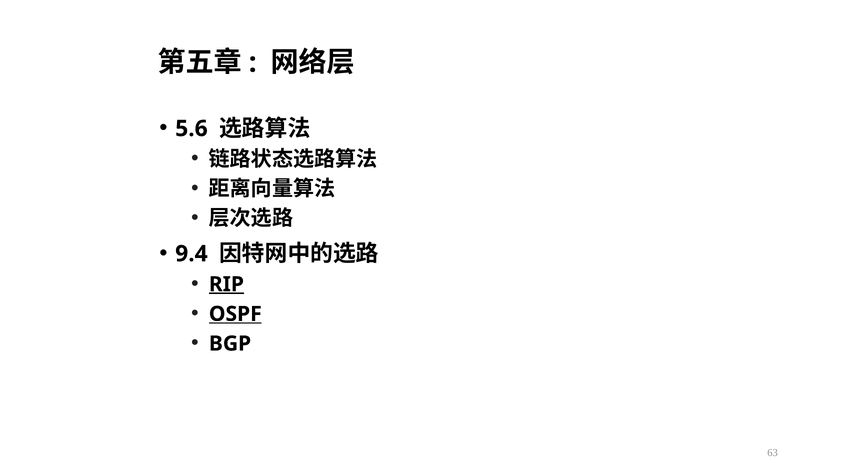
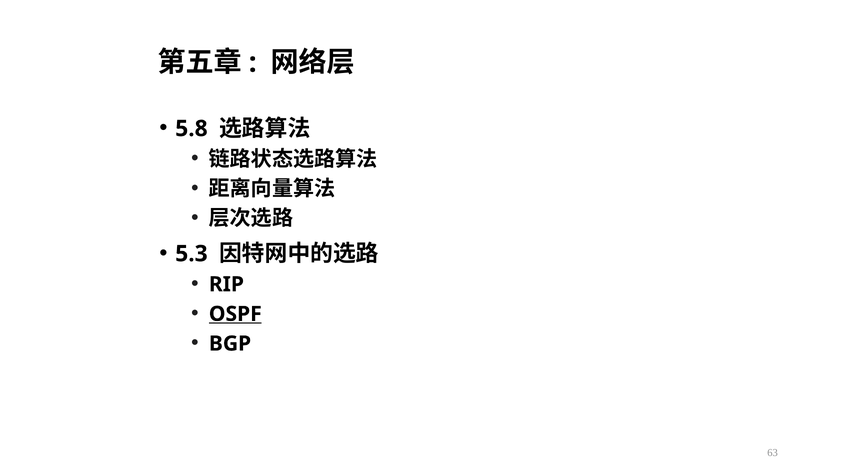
5.6: 5.6 -> 5.8
9.4: 9.4 -> 5.3
RIP underline: present -> none
